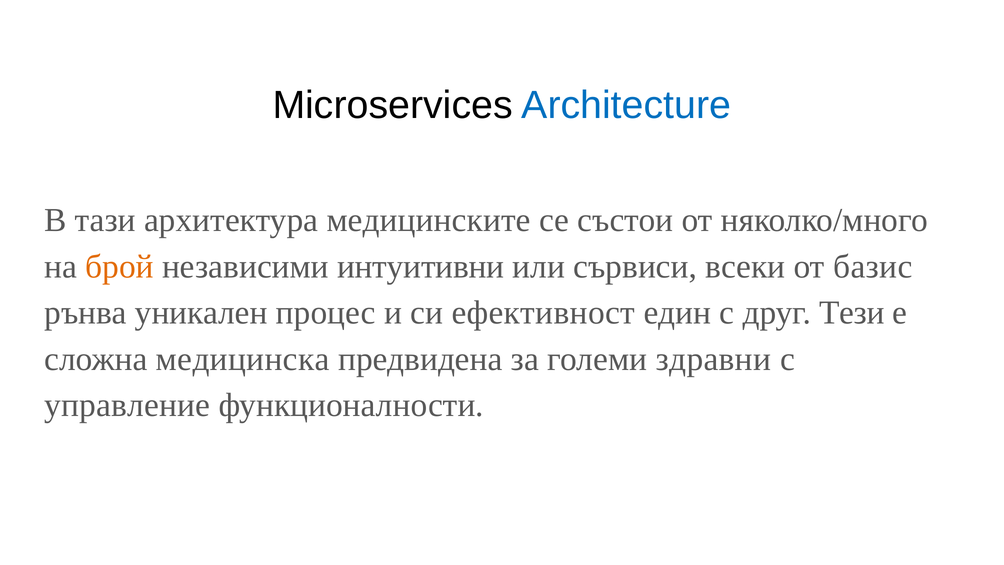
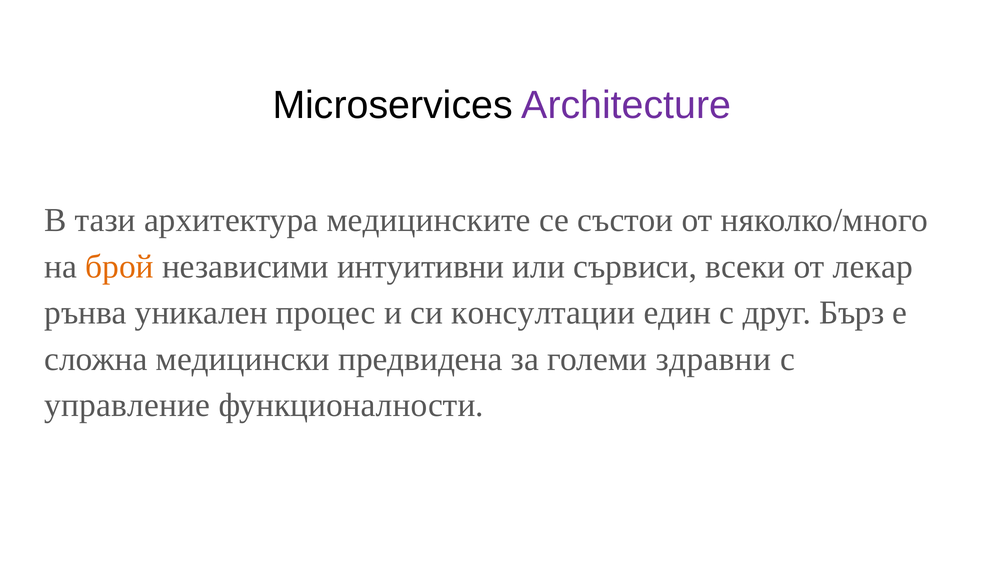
Architecture colour: blue -> purple
базис: базис -> лекар
ефективност: ефективност -> консултации
Тези: Тези -> Бърз
медицинска: медицинска -> медицински
